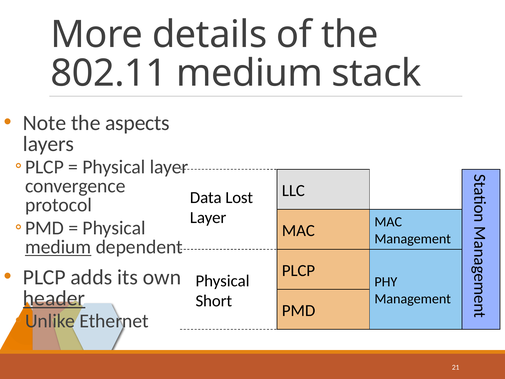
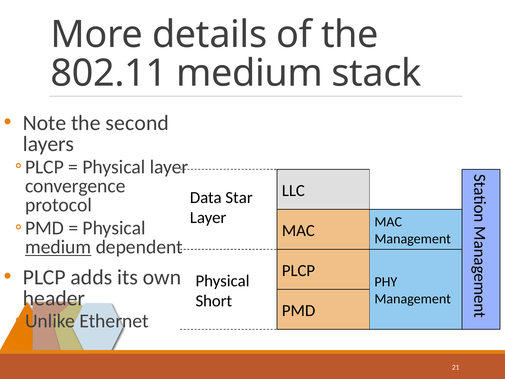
aspects: aspects -> second
Lost: Lost -> Star
header underline: present -> none
